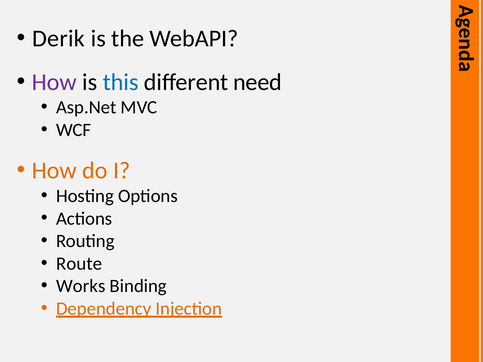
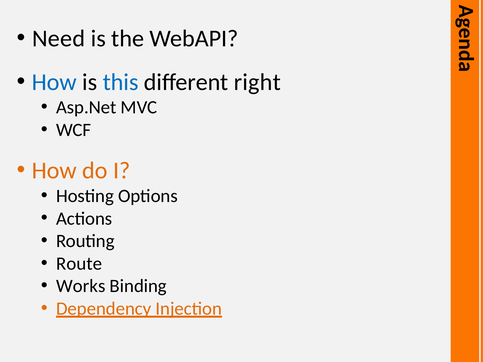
Derik: Derik -> Need
How at (54, 82) colour: purple -> blue
need: need -> right
